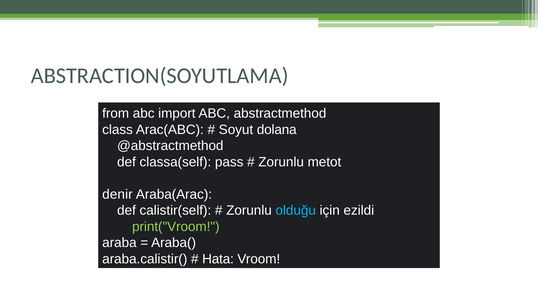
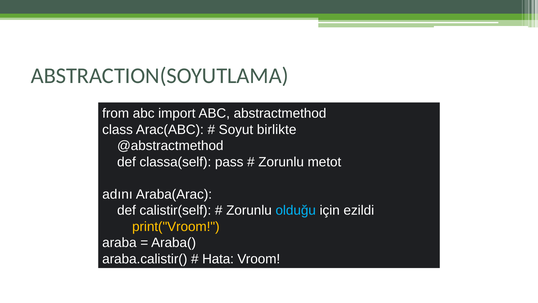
dolana: dolana -> birlikte
denir: denir -> adını
print("Vroom colour: light green -> yellow
